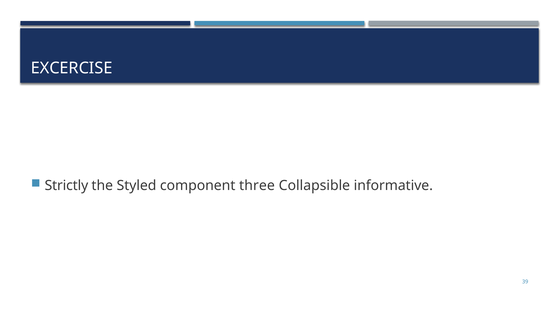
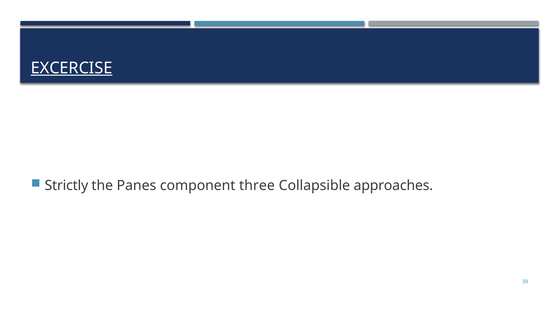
EXCERCISE underline: none -> present
Styled: Styled -> Panes
informative: informative -> approaches
